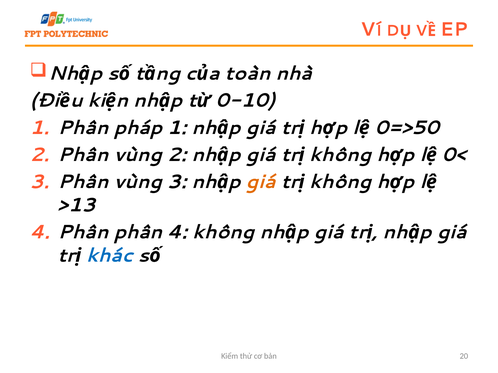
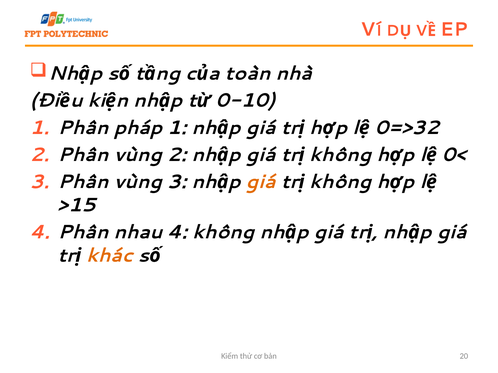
0=>50: 0=>50 -> 0=>32
>13: >13 -> >15
Phân phân: phân -> nhau
khác colour: blue -> orange
